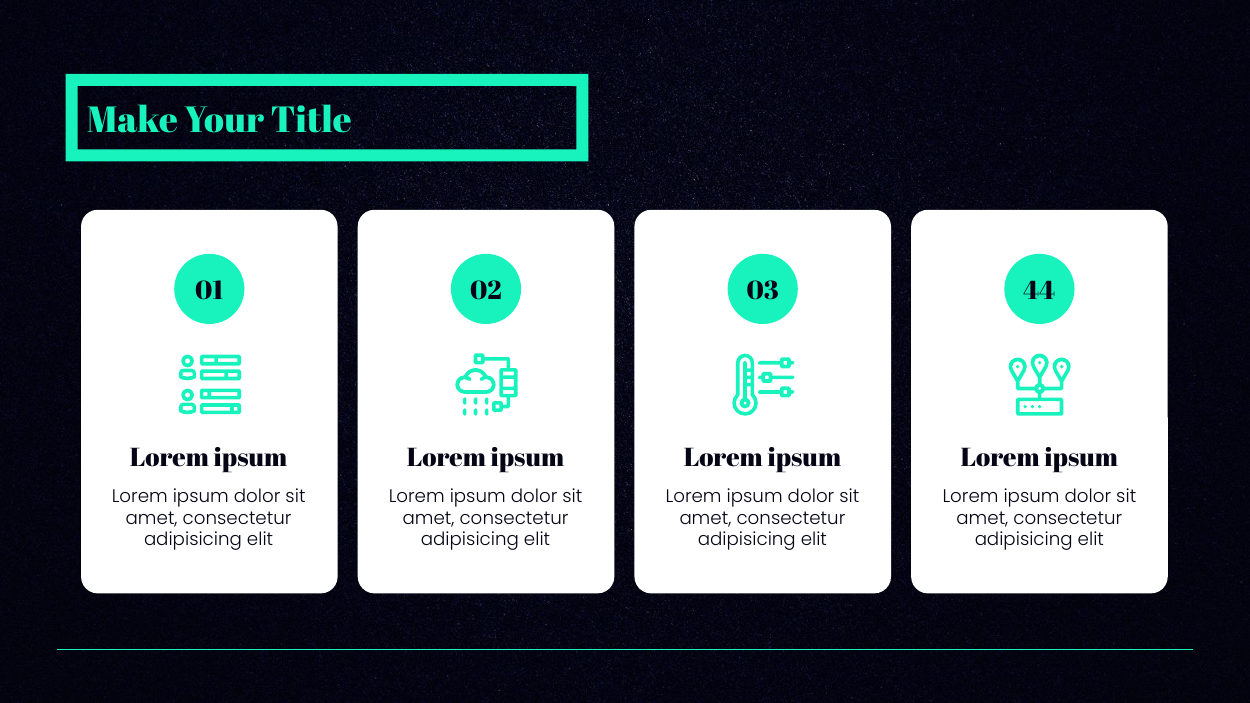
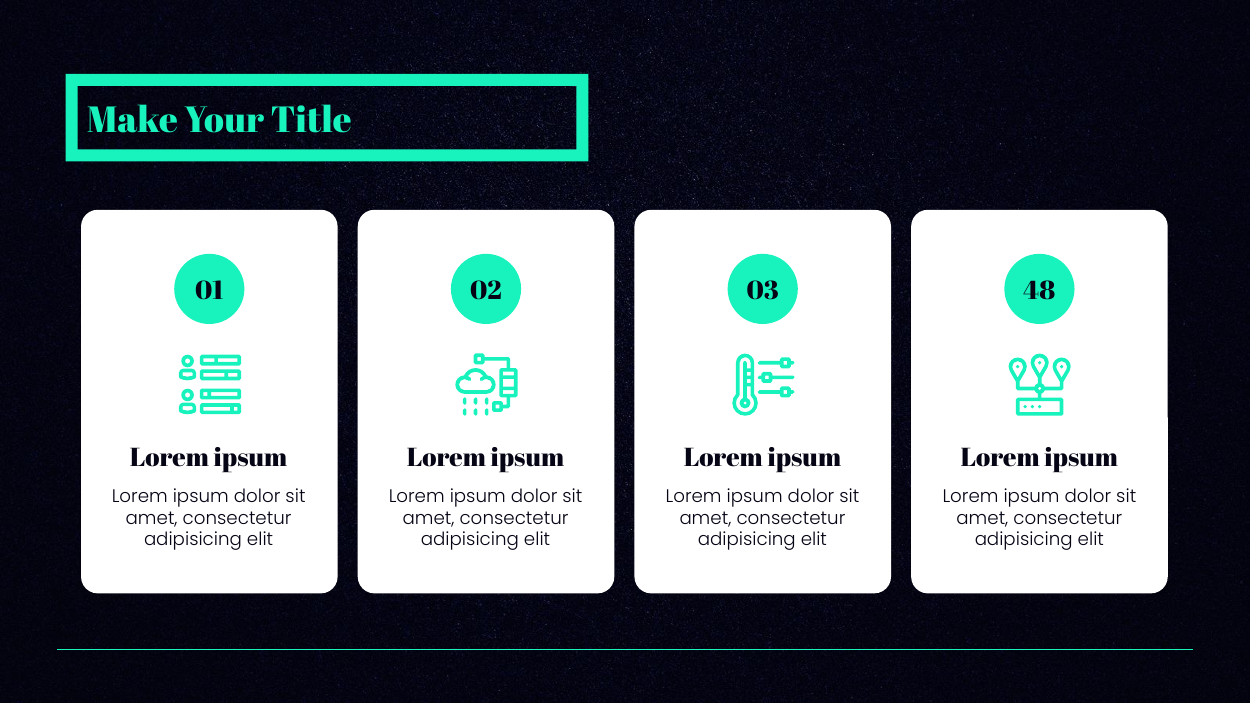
44: 44 -> 48
